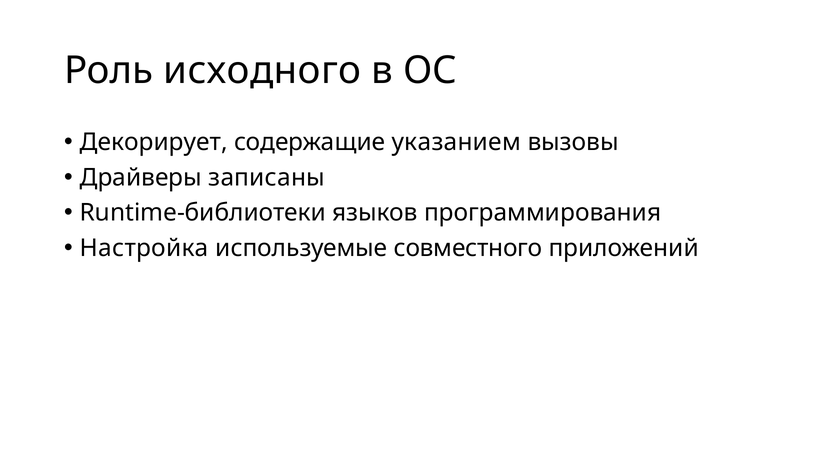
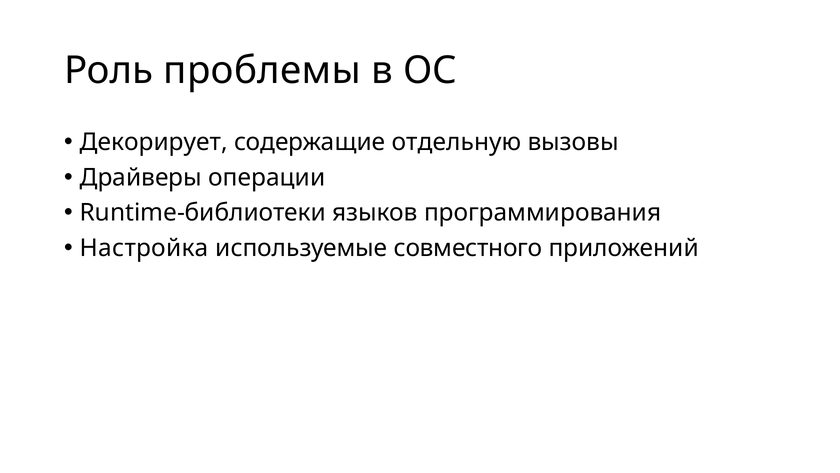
исходного: исходного -> проблемы
указанием: указанием -> отдельную
записаны: записаны -> операции
